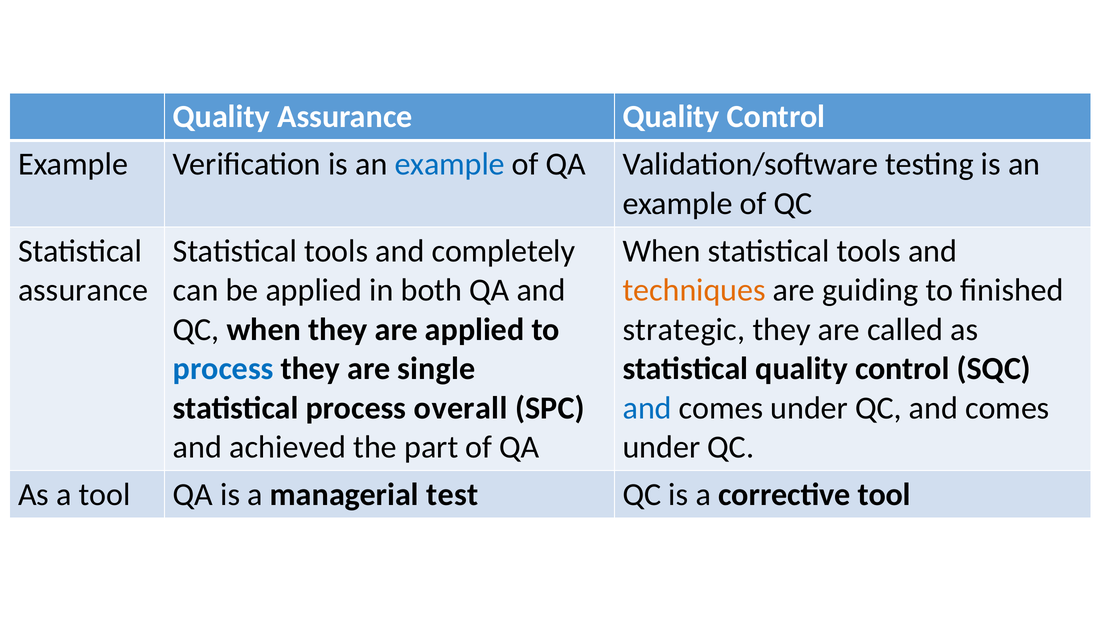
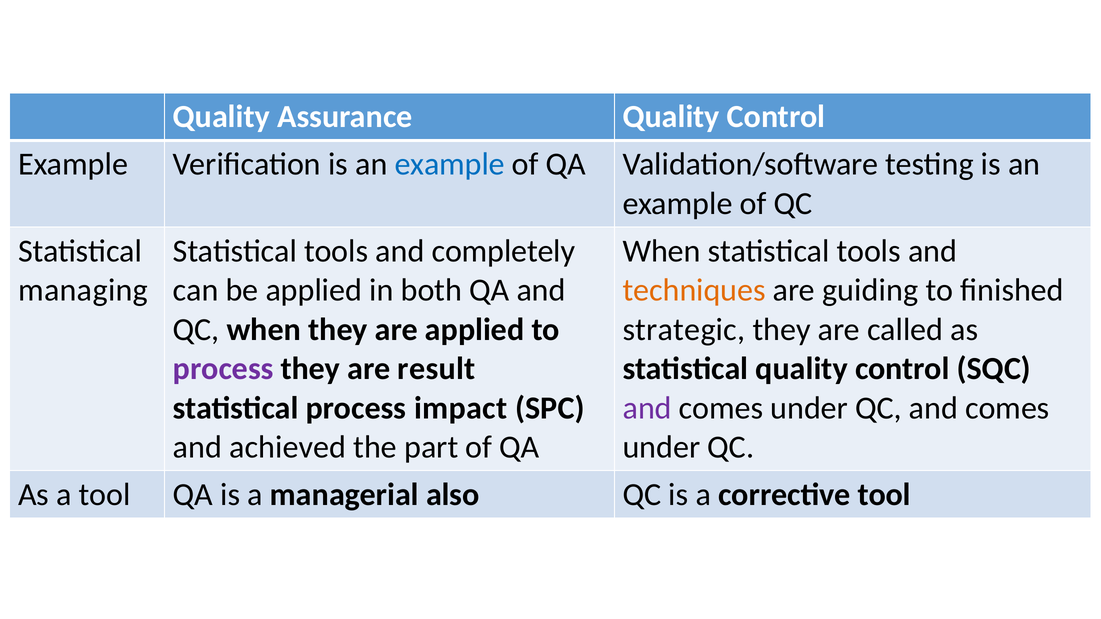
assurance at (83, 290): assurance -> managing
process at (223, 369) colour: blue -> purple
single: single -> result
overall: overall -> impact
and at (647, 408) colour: blue -> purple
test: test -> also
